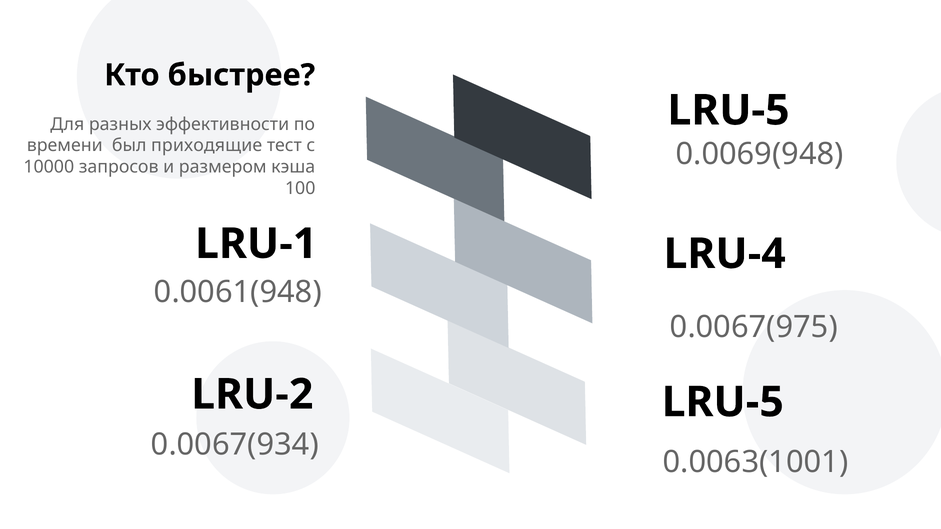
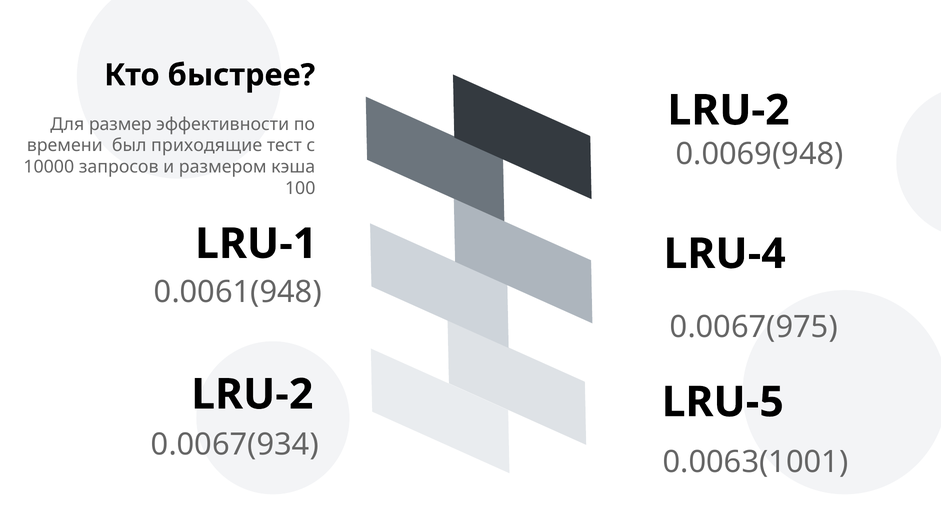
LRU-5 at (728, 110): LRU-5 -> LRU-2
разных: разных -> размер
